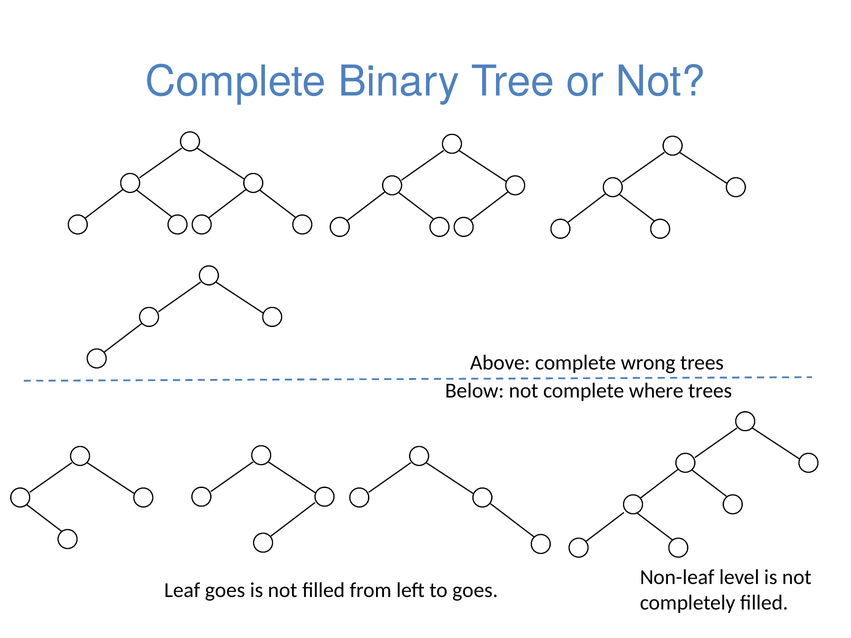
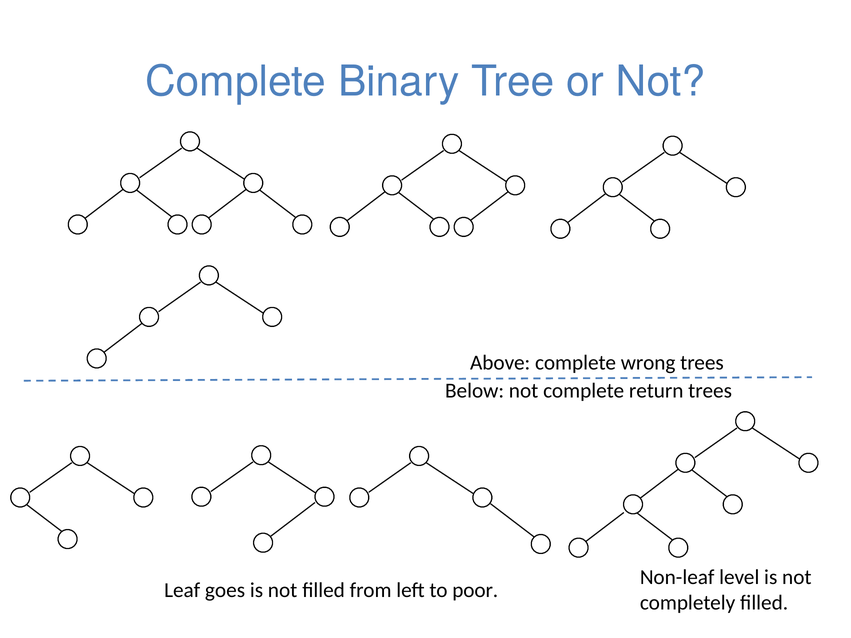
where: where -> return
to goes: goes -> poor
